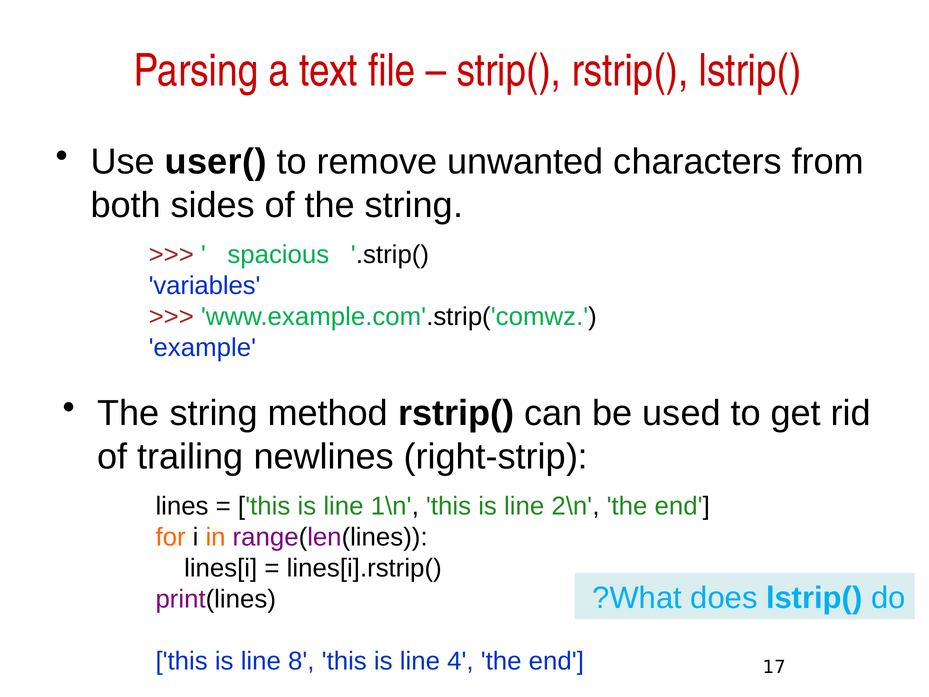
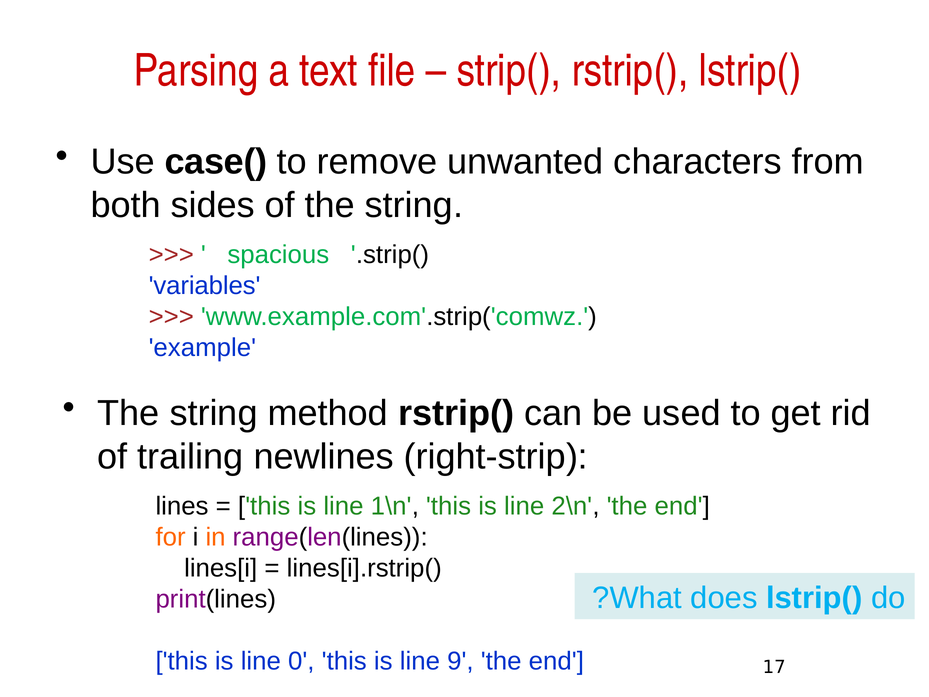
user(: user( -> case(
8: 8 -> 0
4: 4 -> 9
